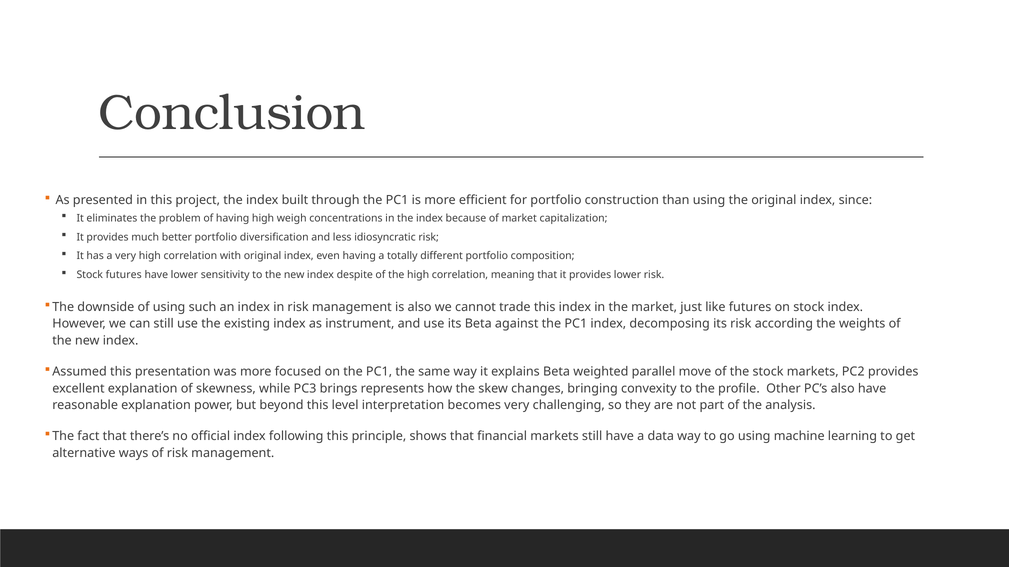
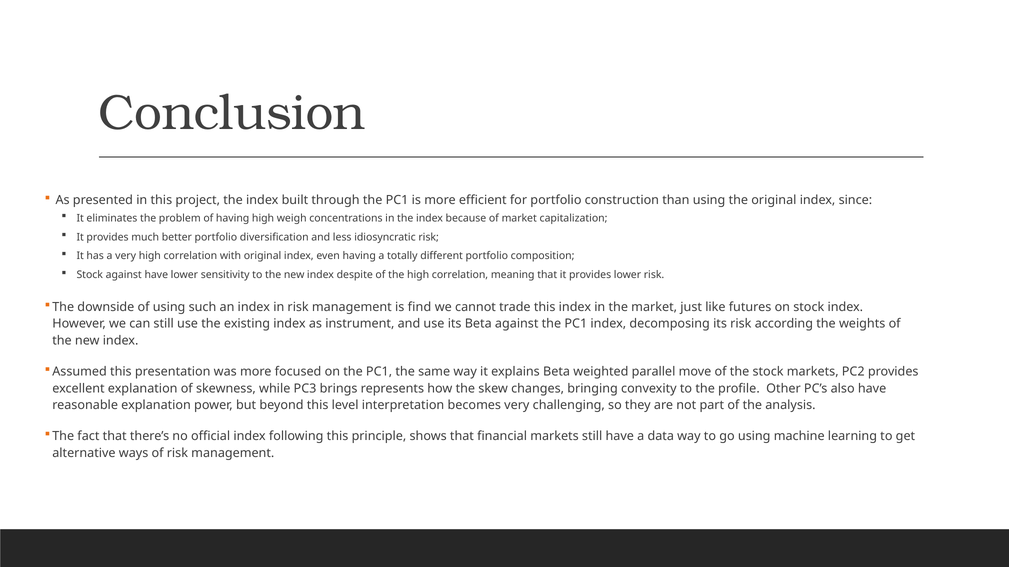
Stock futures: futures -> against
is also: also -> find
